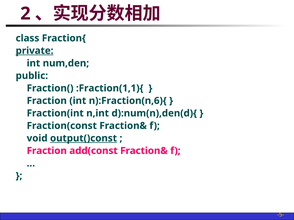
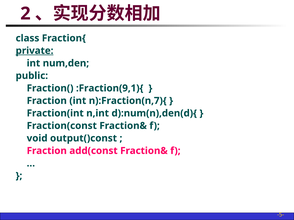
:Fraction(1,1){: :Fraction(1,1){ -> :Fraction(9,1){
n):Fraction(n,6){: n):Fraction(n,6){ -> n):Fraction(n,7){
output()const underline: present -> none
